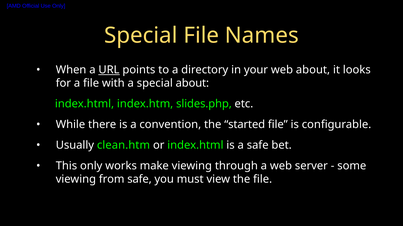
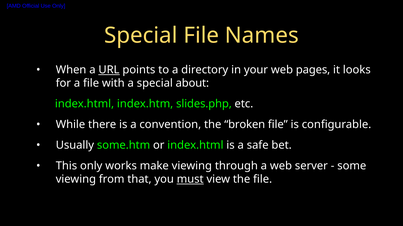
web about: about -> pages
started: started -> broken
clean.htm: clean.htm -> some.htm
from safe: safe -> that
must underline: none -> present
